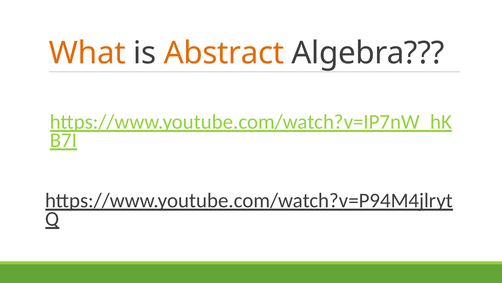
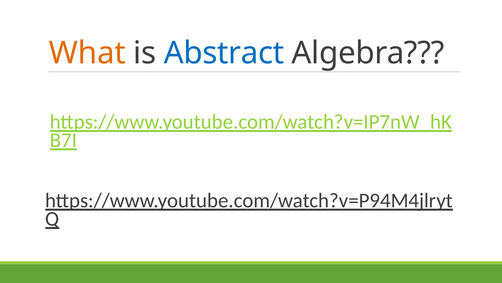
Abstract colour: orange -> blue
